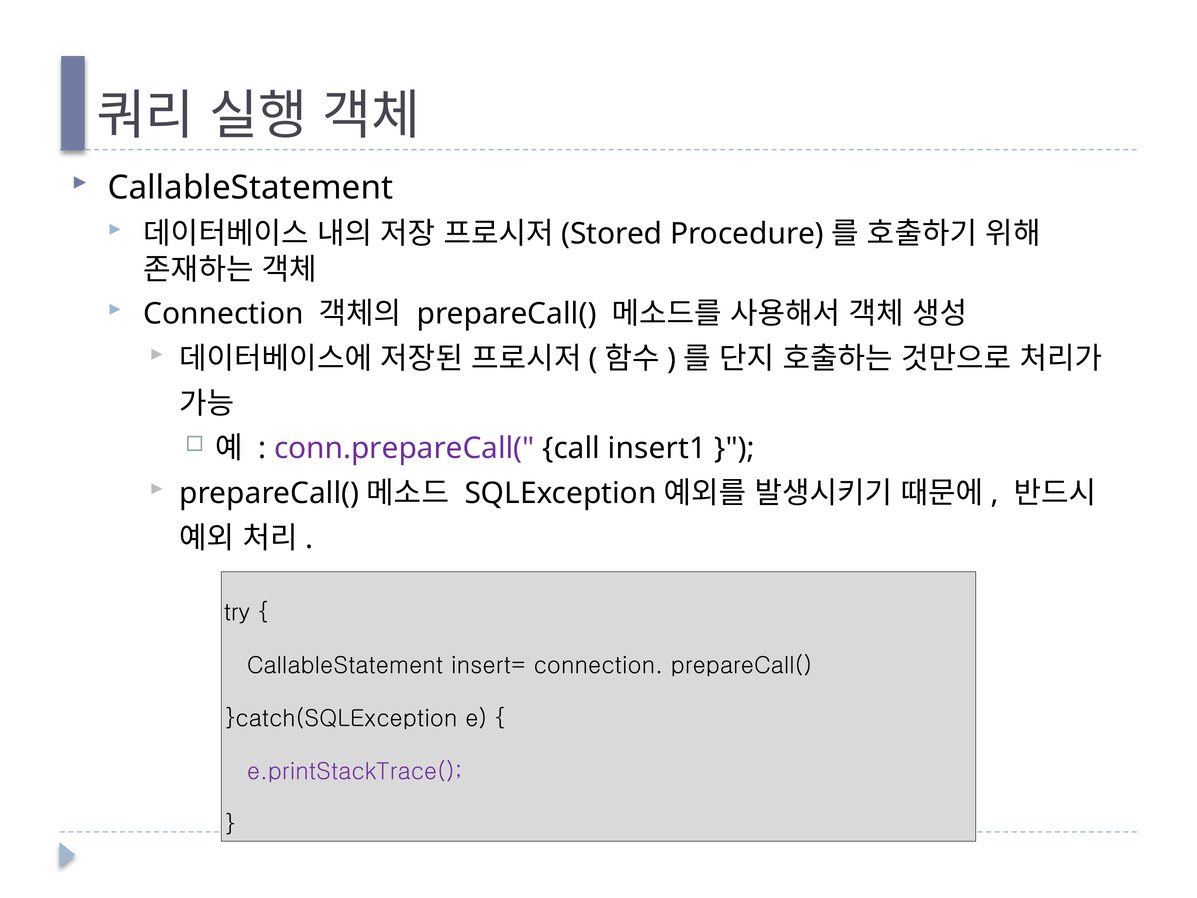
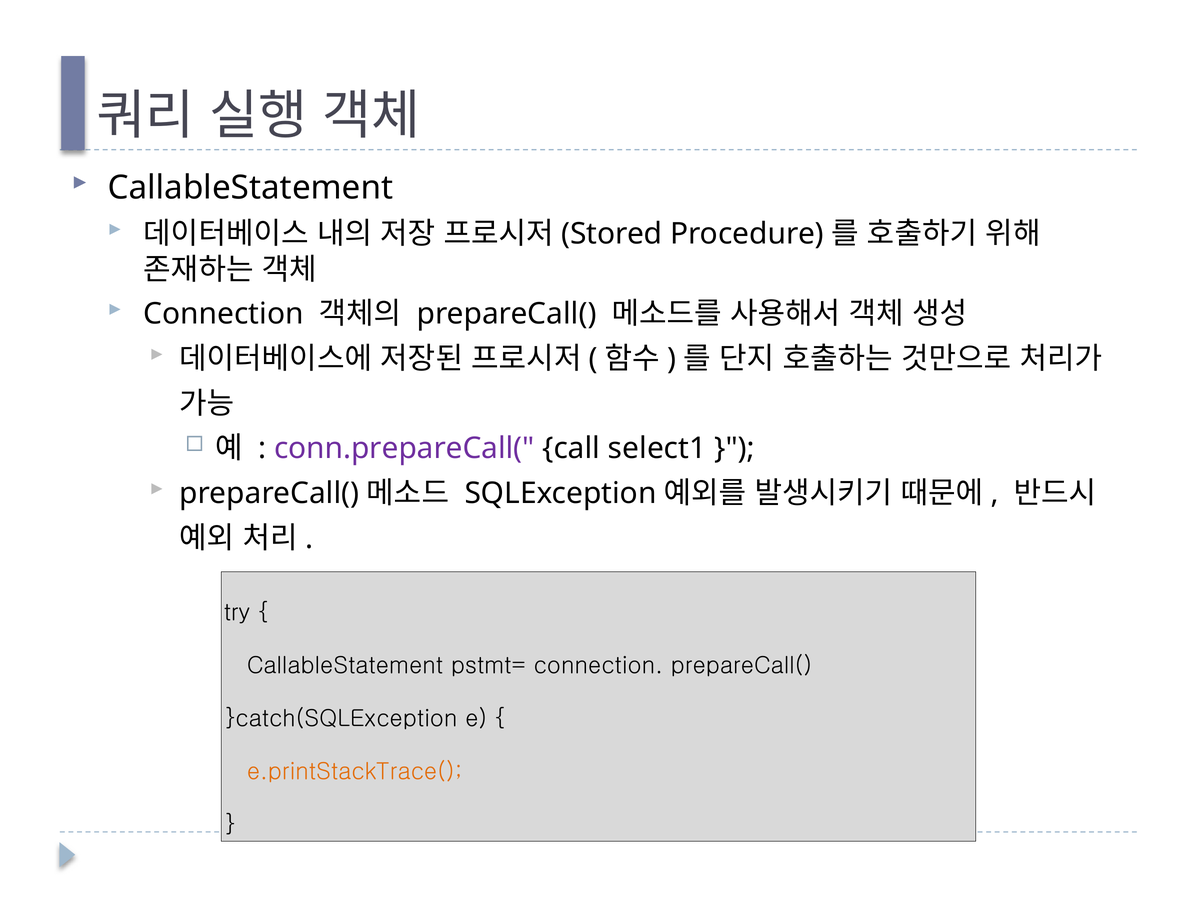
insert1: insert1 -> select1
insert=: insert= -> pstmt=
e.printStackTrace( colour: purple -> orange
